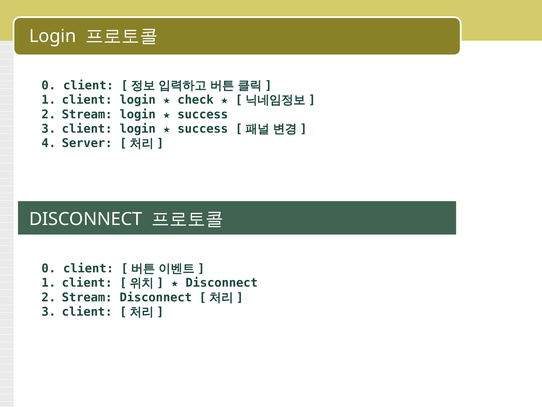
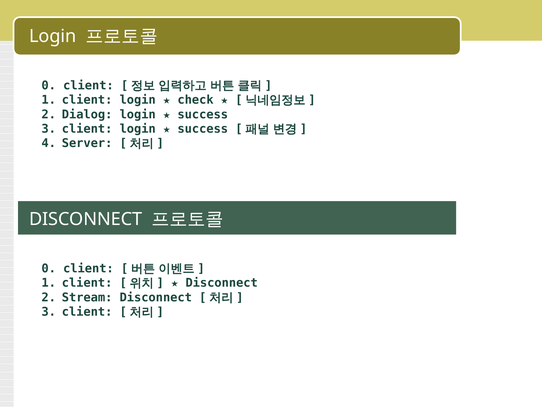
Stream at (87, 114): Stream -> Dialog
